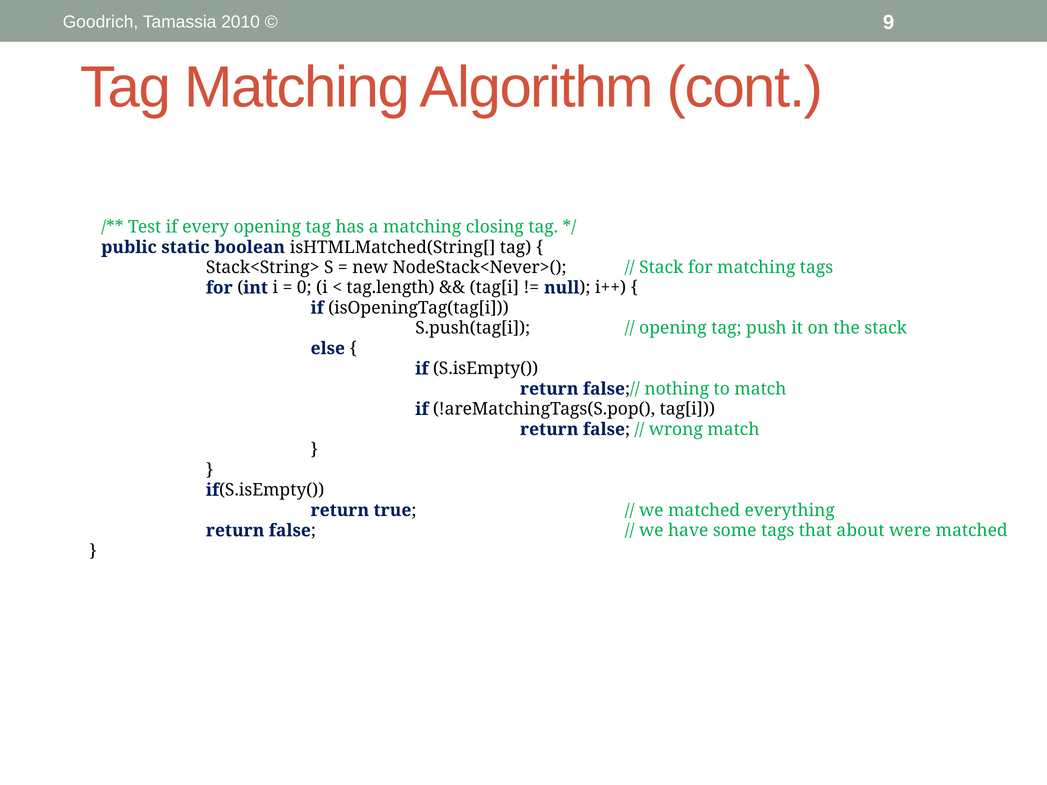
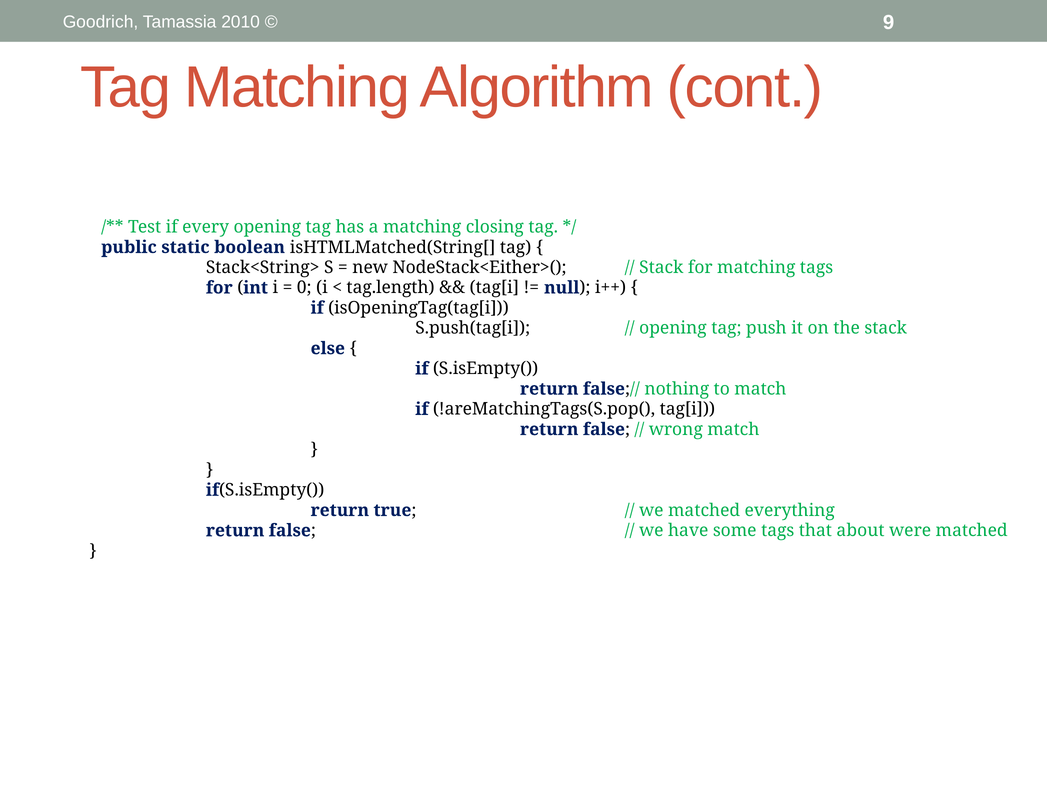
NodeStack<Never>(: NodeStack<Never>( -> NodeStack<Either>(
